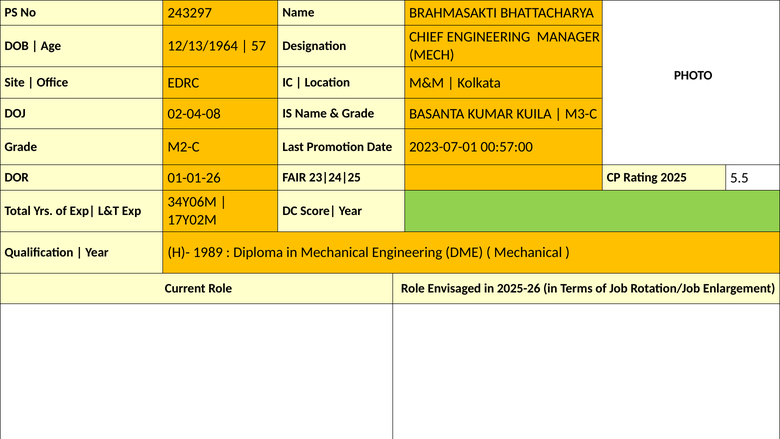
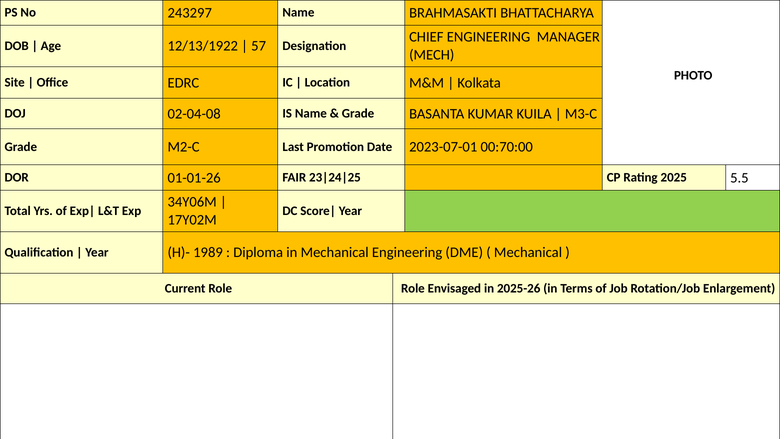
12/13/1964: 12/13/1964 -> 12/13/1922
00:57:00: 00:57:00 -> 00:70:00
